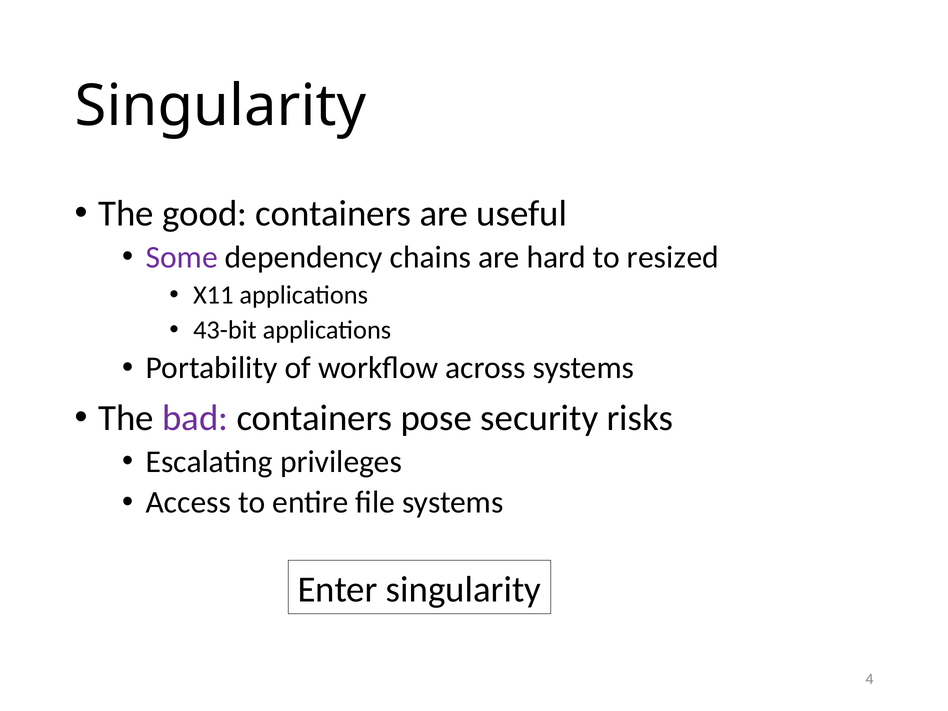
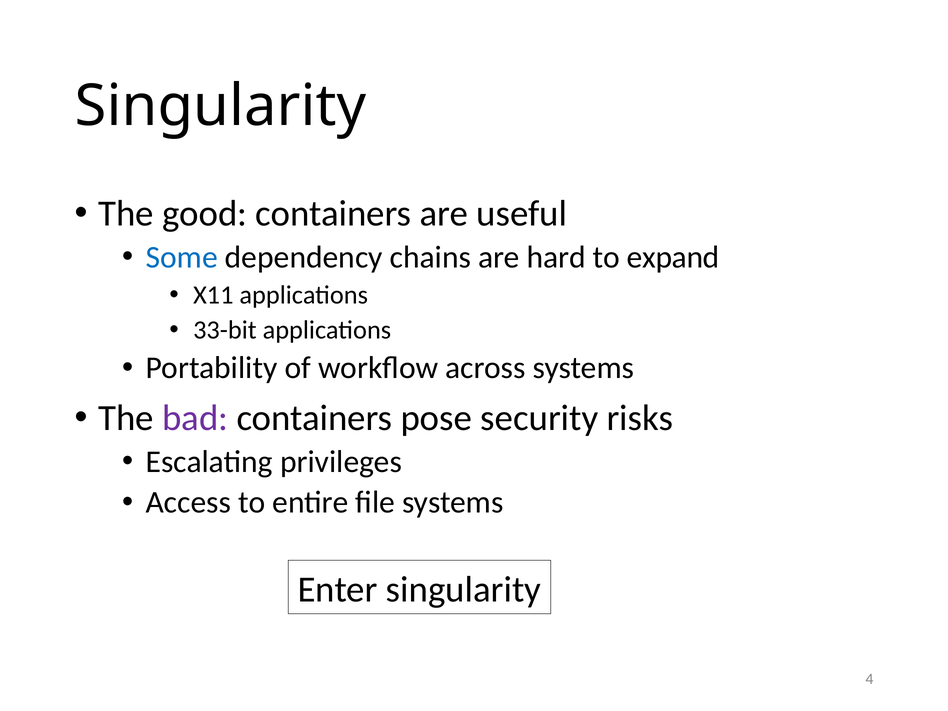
Some colour: purple -> blue
resized: resized -> expand
43-bit: 43-bit -> 33-bit
